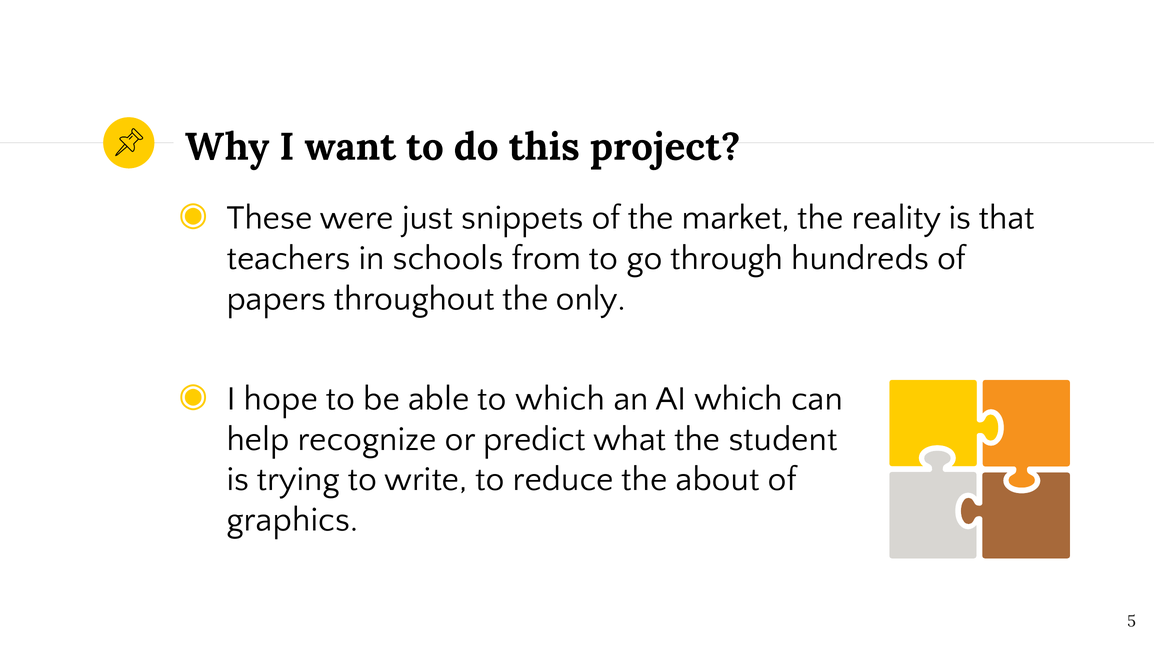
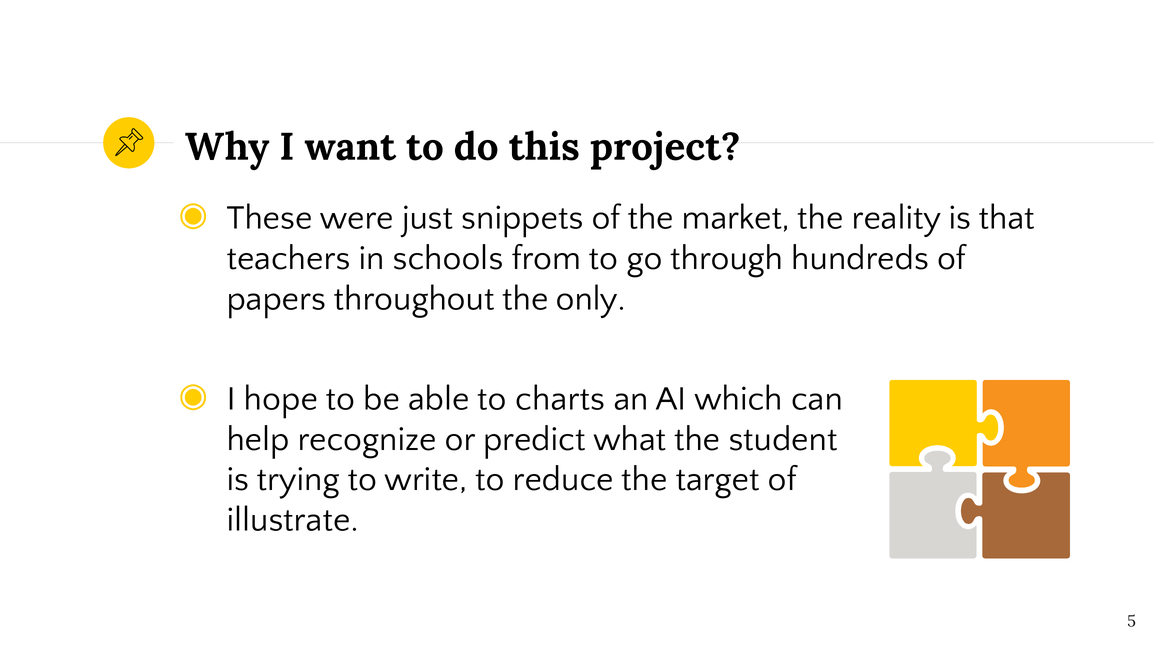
to which: which -> charts
about: about -> target
graphics: graphics -> illustrate
